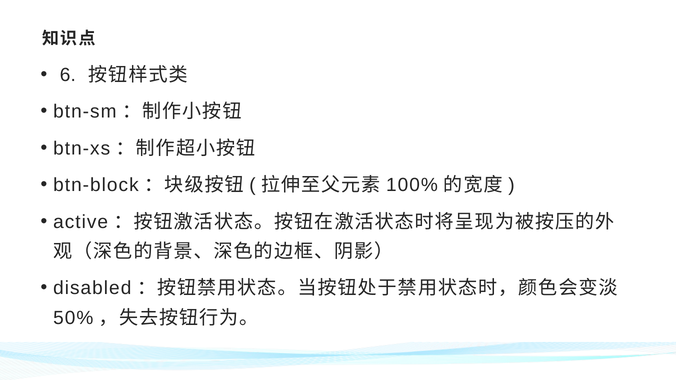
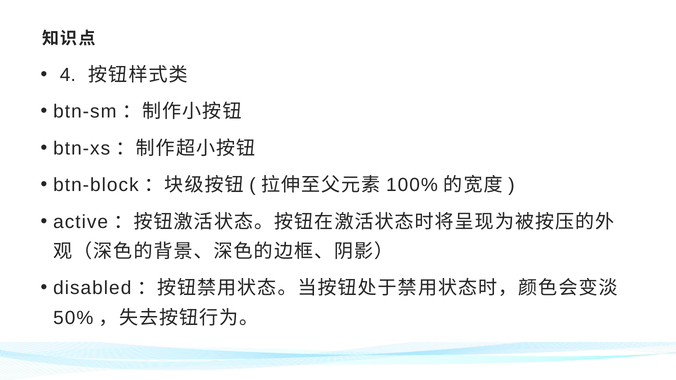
6: 6 -> 4
